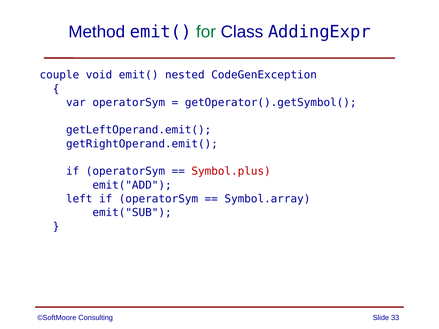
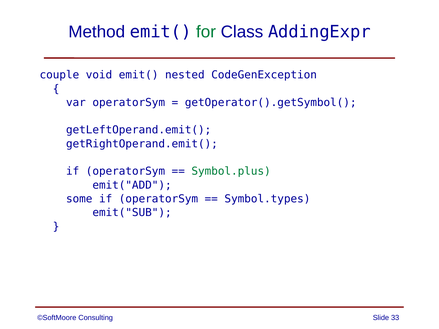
Symbol.plus colour: red -> green
left: left -> some
Symbol.array: Symbol.array -> Symbol.types
